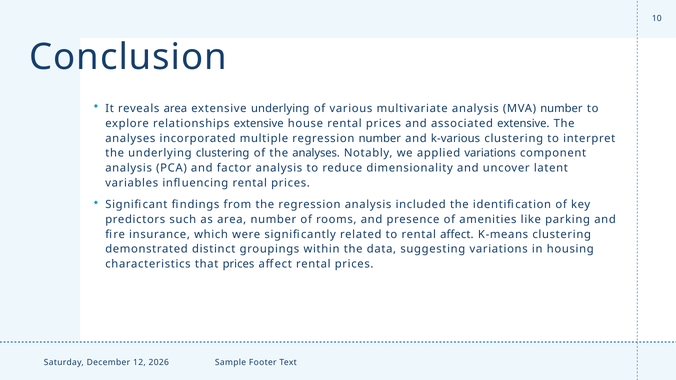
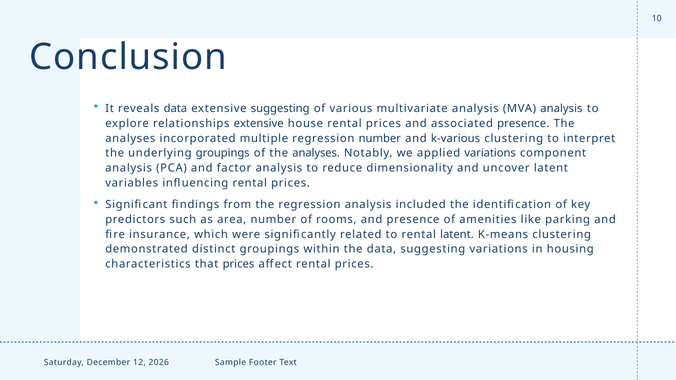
reveals area: area -> data
extensive underlying: underlying -> suggesting
MVA number: number -> analysis
associated extensive: extensive -> presence
underlying clustering: clustering -> groupings
rental affect: affect -> latent
